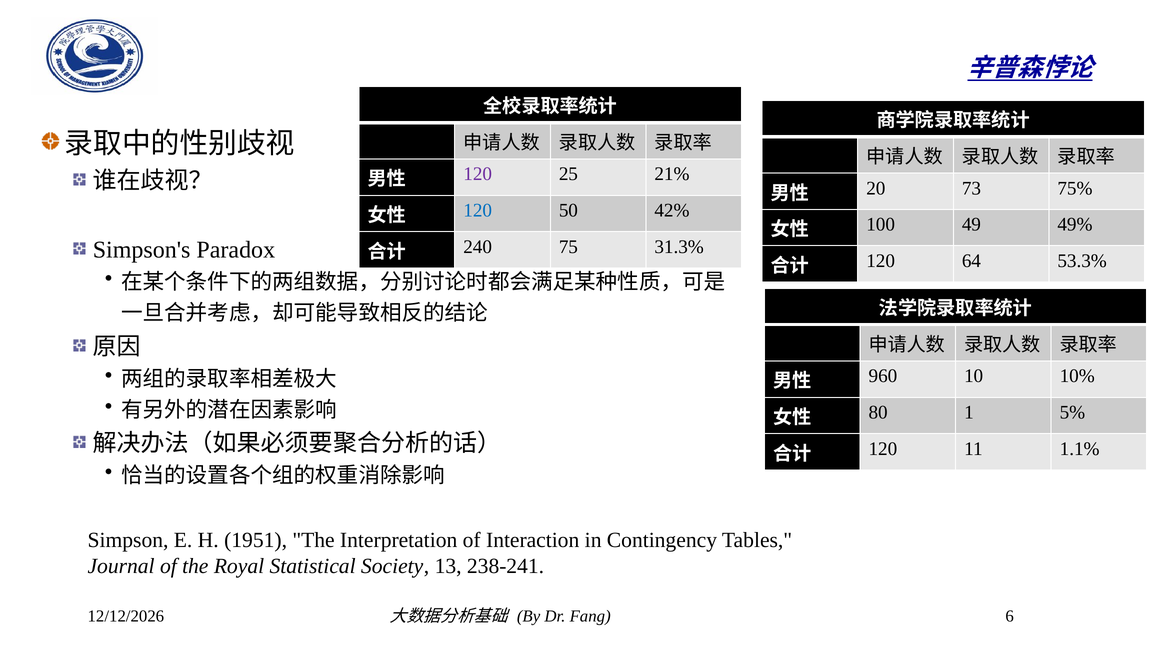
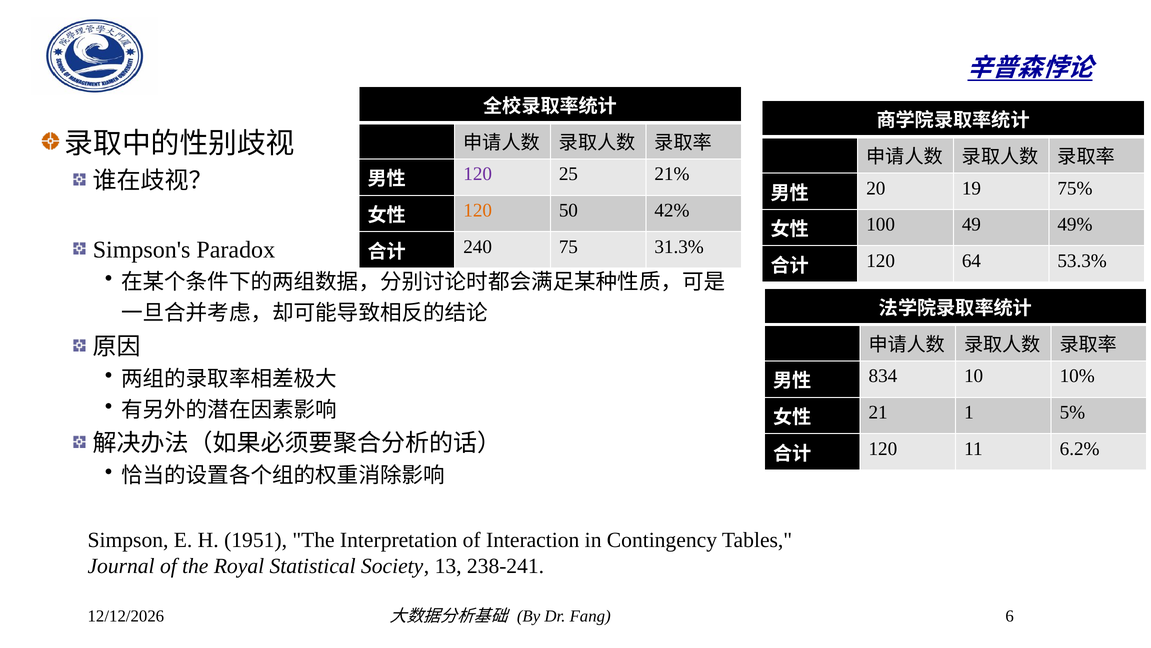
73: 73 -> 19
120 at (478, 210) colour: blue -> orange
960: 960 -> 834
80: 80 -> 21
1.1%: 1.1% -> 6.2%
